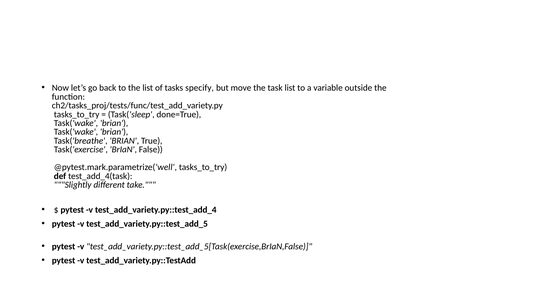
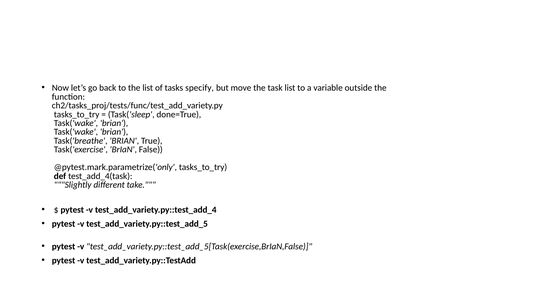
well: well -> only
